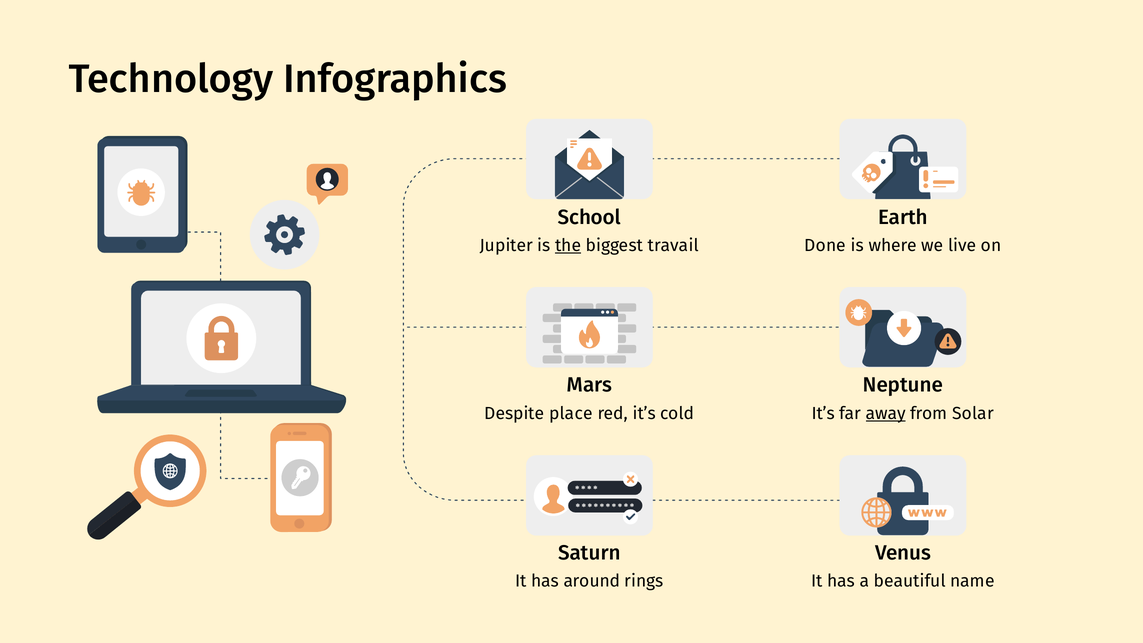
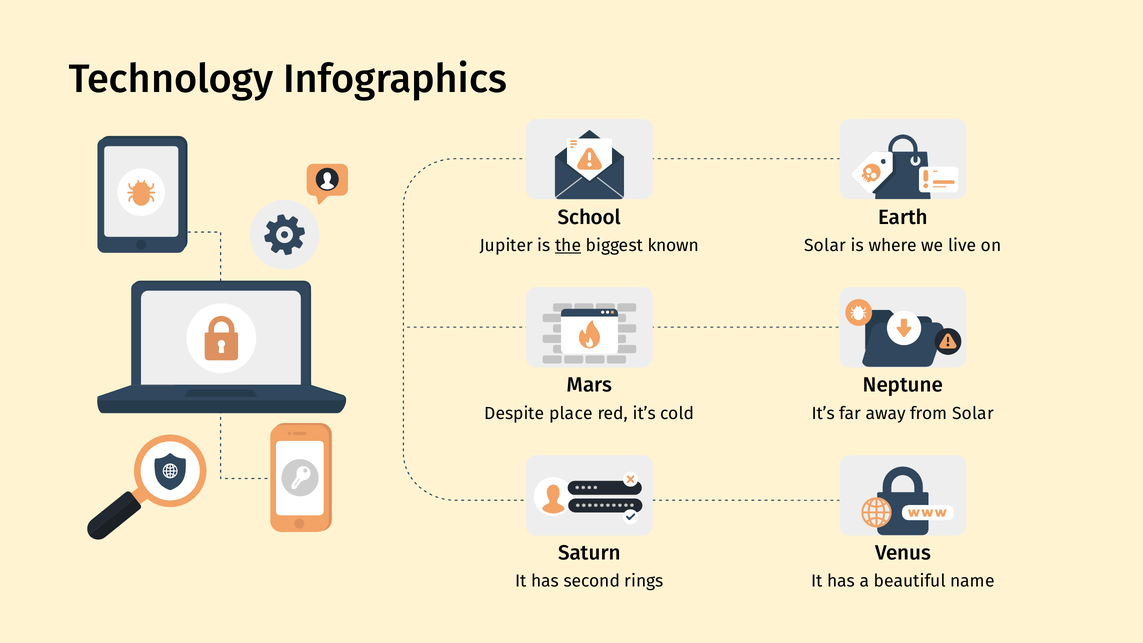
travail: travail -> known
Done at (825, 246): Done -> Solar
away underline: present -> none
around: around -> second
